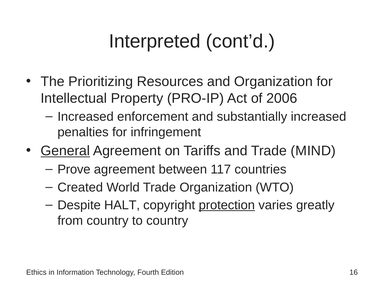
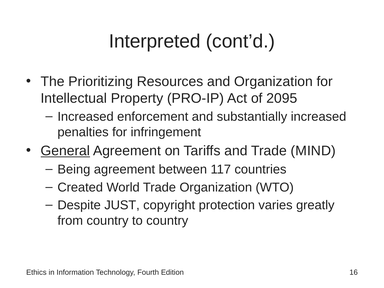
2006: 2006 -> 2095
Prove: Prove -> Being
HALT: HALT -> JUST
protection underline: present -> none
